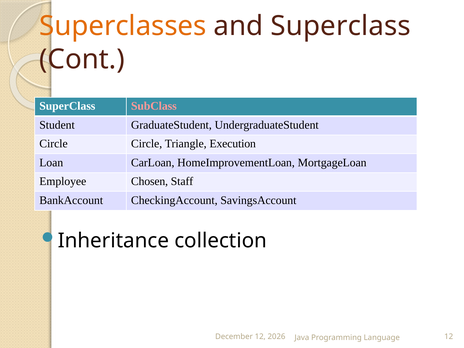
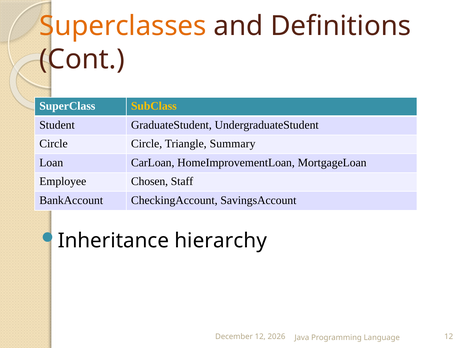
and Superclass: Superclass -> Definitions
SubClass colour: pink -> yellow
Execution: Execution -> Summary
collection: collection -> hierarchy
